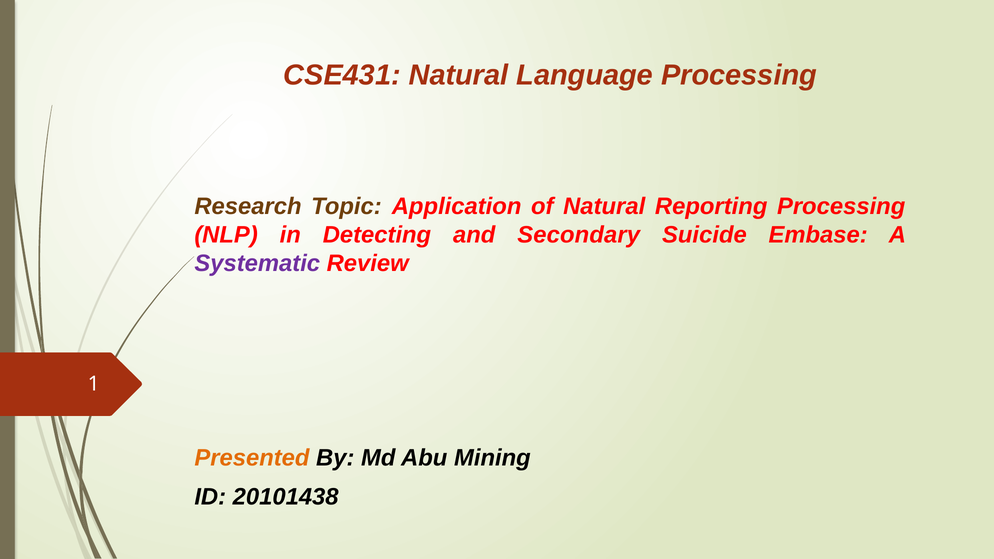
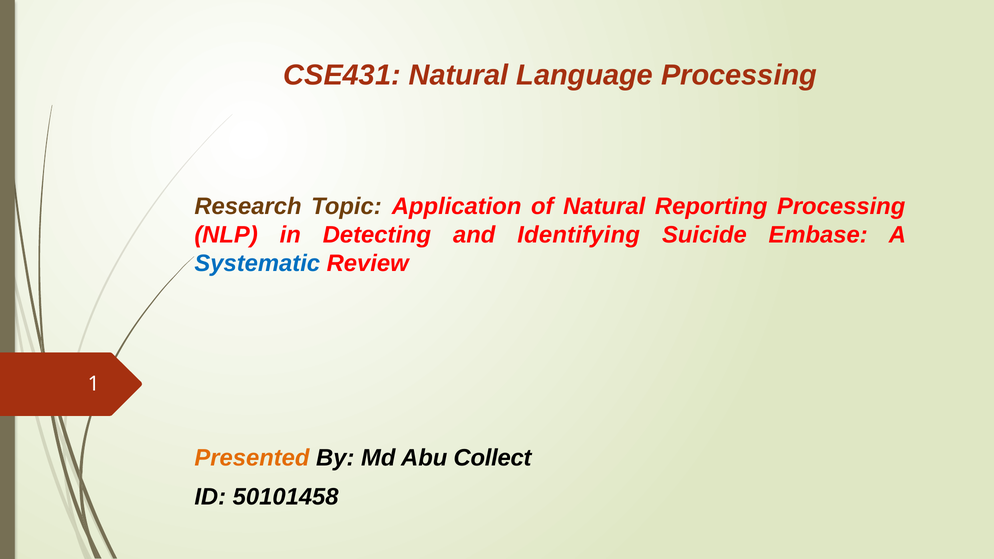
Secondary: Secondary -> Identifying
Systematic colour: purple -> blue
Mining: Mining -> Collect
20101438: 20101438 -> 50101458
